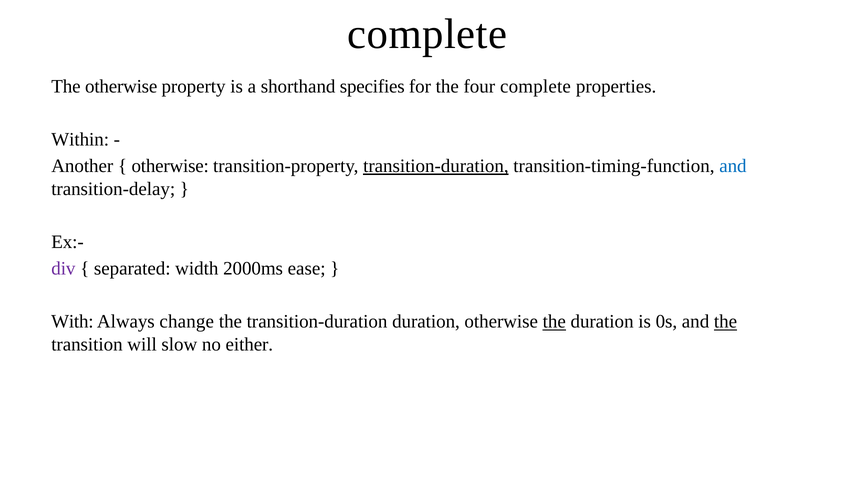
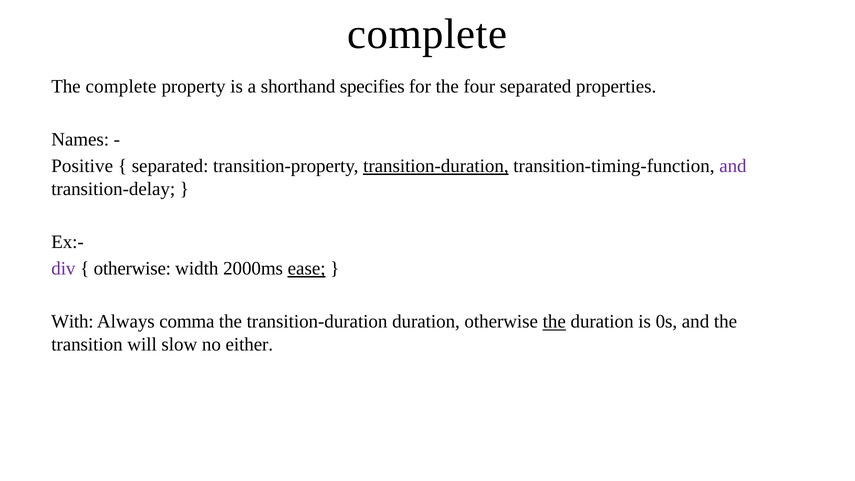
The otherwise: otherwise -> complete
four complete: complete -> separated
Within: Within -> Names
Another: Another -> Positive
otherwise at (170, 166): otherwise -> separated
and at (733, 166) colour: blue -> purple
separated at (132, 269): separated -> otherwise
ease underline: none -> present
change: change -> comma
the at (726, 322) underline: present -> none
